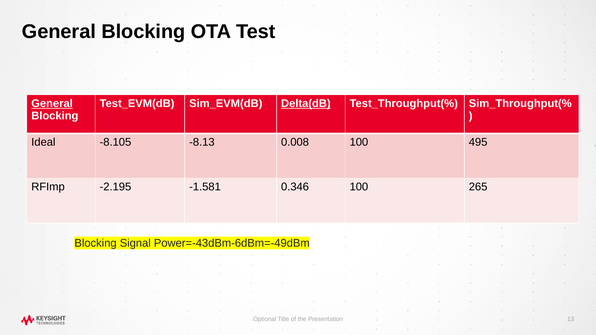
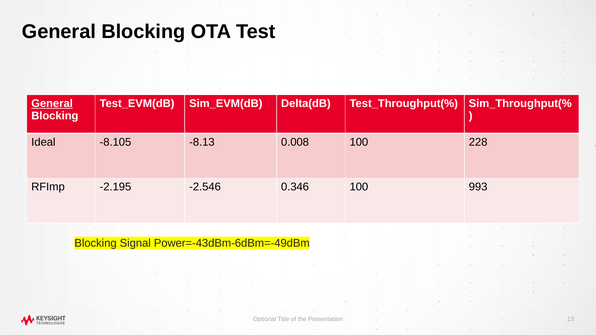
Delta(dB underline: present -> none
495: 495 -> 228
-1.581: -1.581 -> -2.546
265: 265 -> 993
